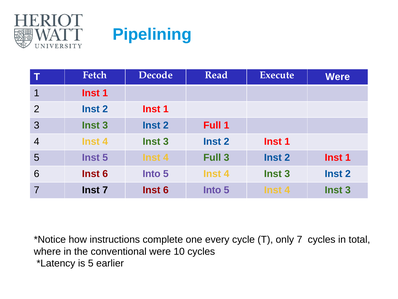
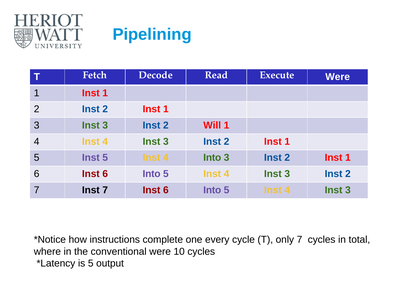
2 Full: Full -> Will
4 Full: Full -> Into
earlier: earlier -> output
